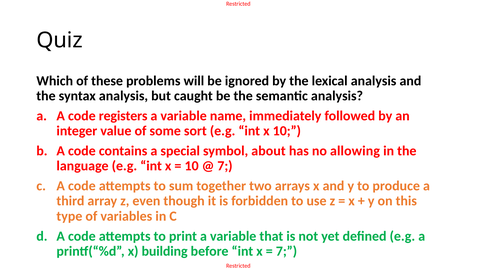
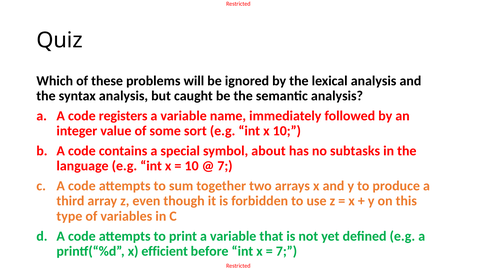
allowing: allowing -> subtasks
building: building -> efficient
